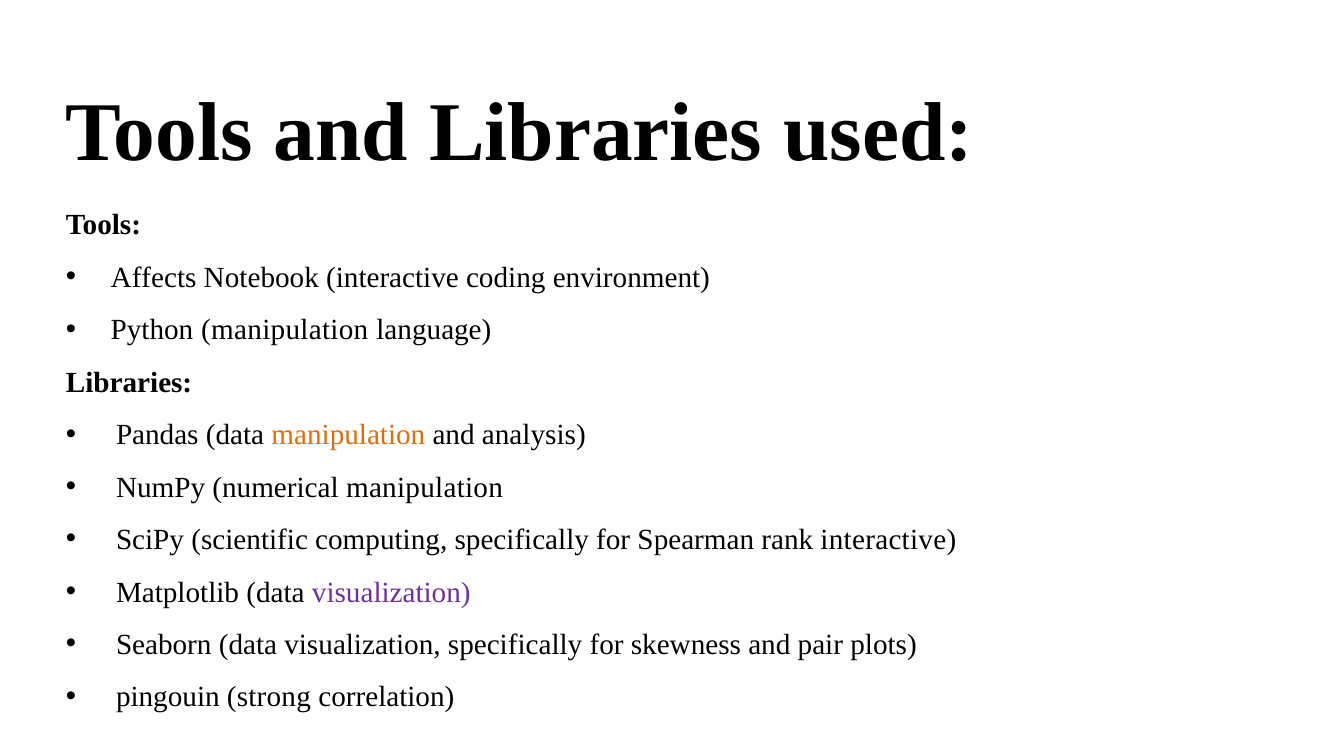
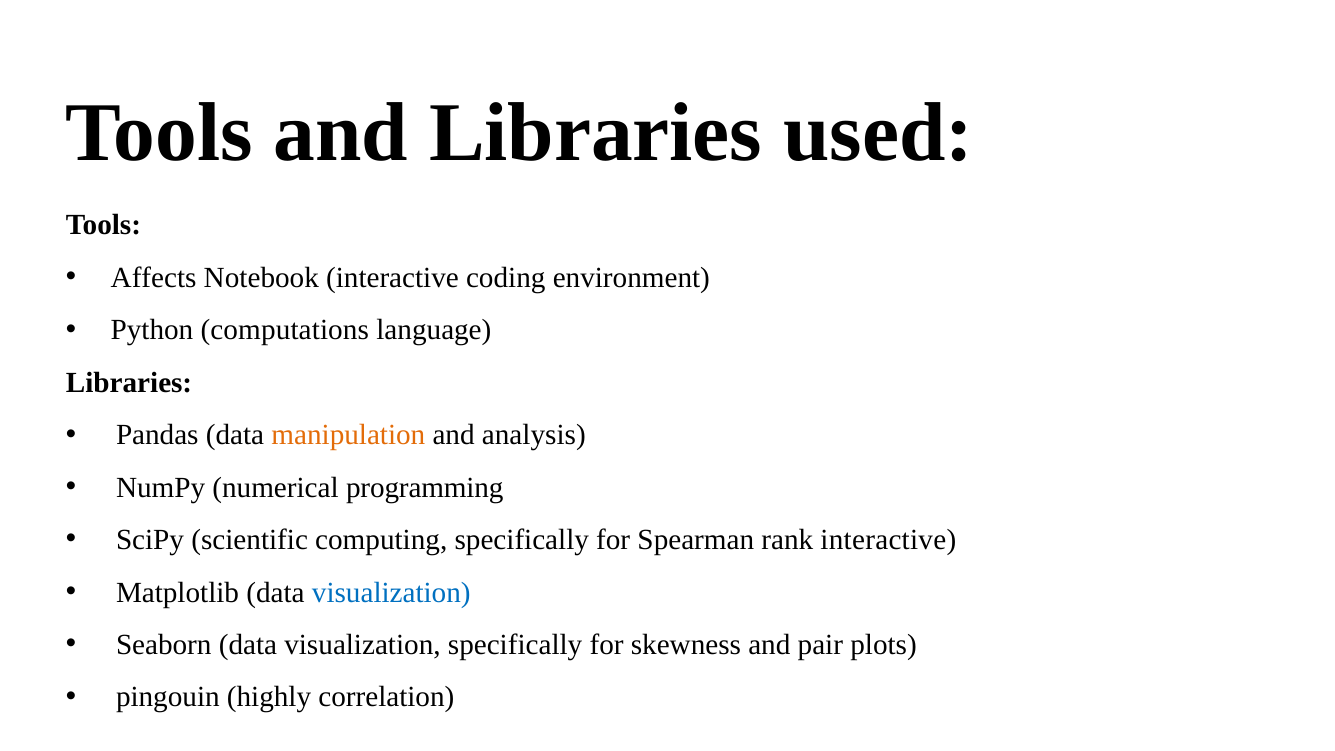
Python manipulation: manipulation -> computations
numerical manipulation: manipulation -> programming
visualization at (391, 592) colour: purple -> blue
strong: strong -> highly
